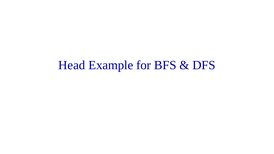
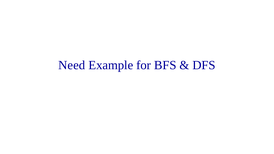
Head: Head -> Need
